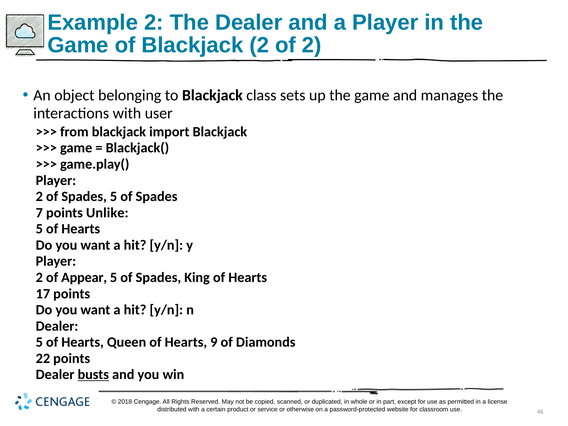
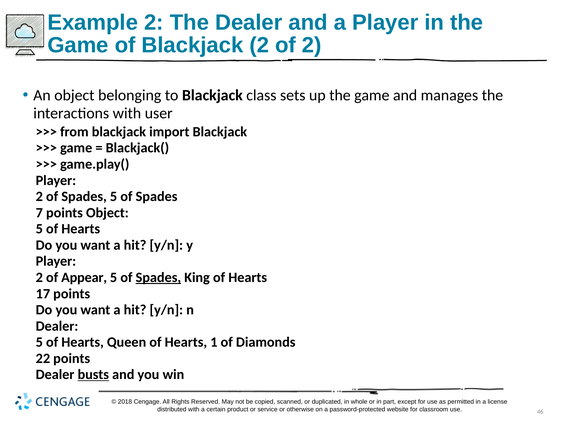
points Unlike: Unlike -> Object
Spades at (158, 277) underline: none -> present
9: 9 -> 1
